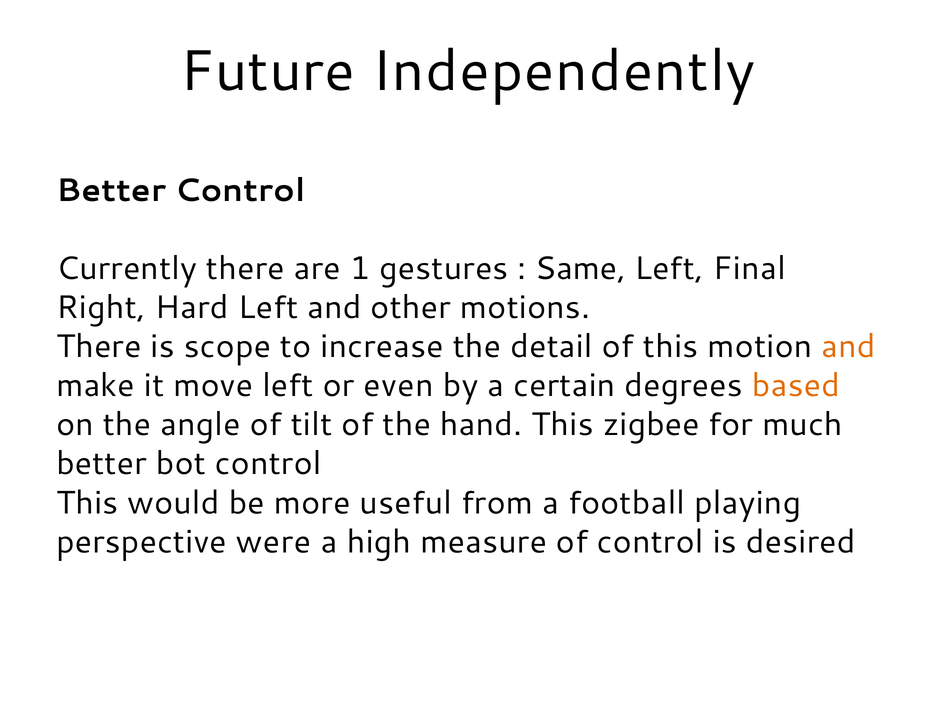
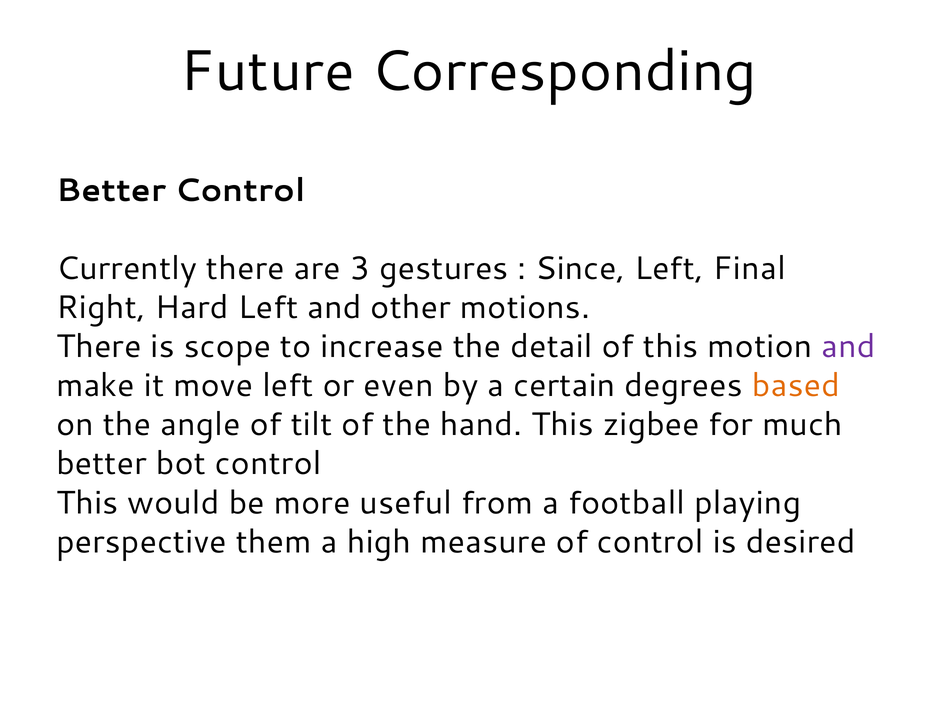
Independently: Independently -> Corresponding
1: 1 -> 3
Same: Same -> Since
and at (849, 347) colour: orange -> purple
were: were -> them
